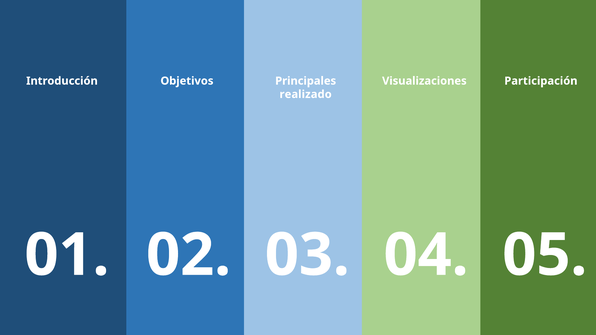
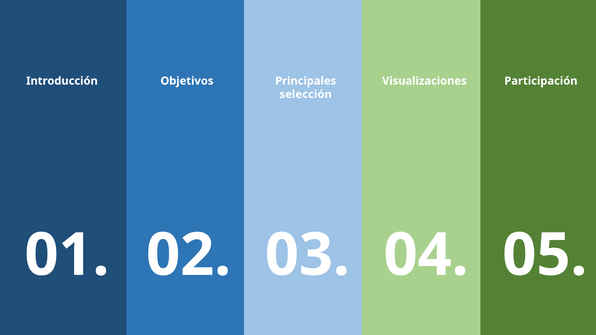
realizado: realizado -> selección
